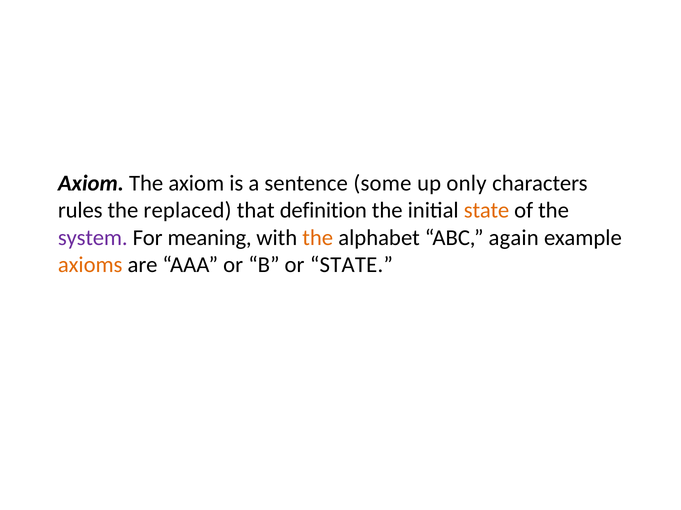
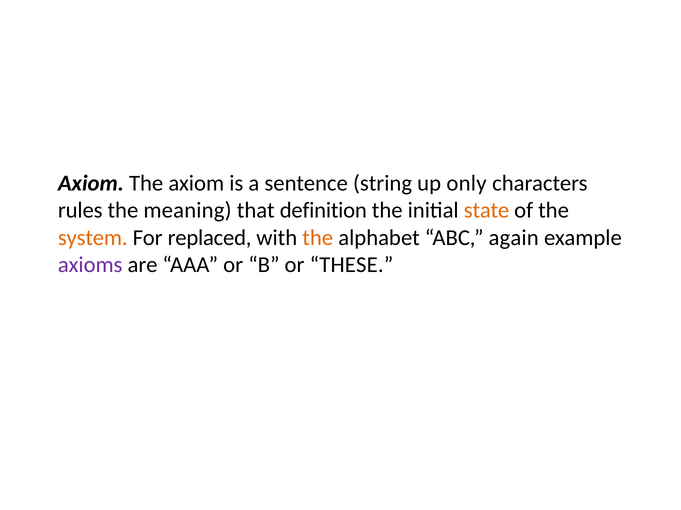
some: some -> string
replaced: replaced -> meaning
system colour: purple -> orange
meaning: meaning -> replaced
axioms colour: orange -> purple
or STATE: STATE -> THESE
